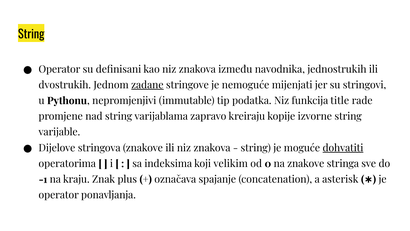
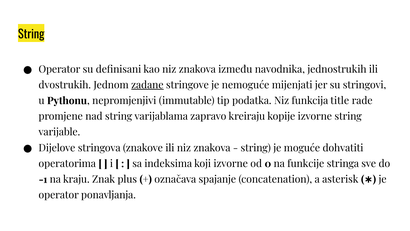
dohvatiti underline: present -> none
koji velikim: velikim -> izvorne
na znakove: znakove -> funkcije
